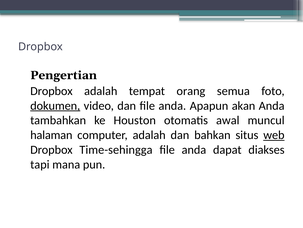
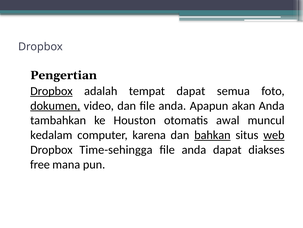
Dropbox at (51, 91) underline: none -> present
tempat orang: orang -> dapat
halaman: halaman -> kedalam
computer adalah: adalah -> karena
bahkan underline: none -> present
tapi: tapi -> free
